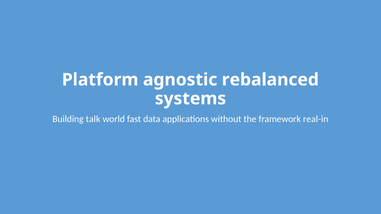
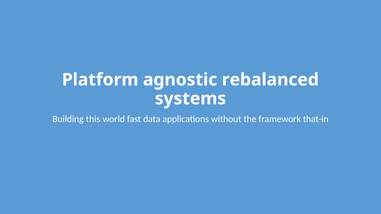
talk: talk -> this
real-in: real-in -> that-in
